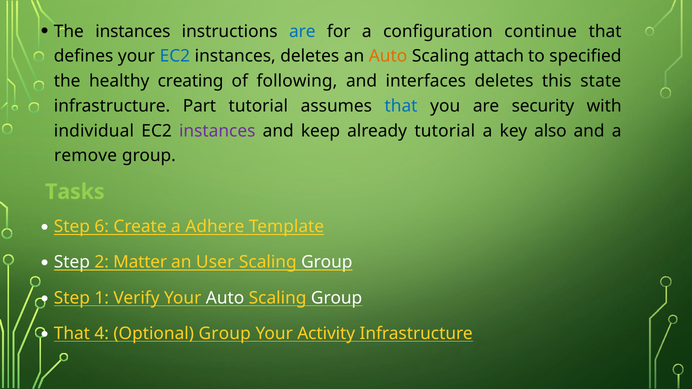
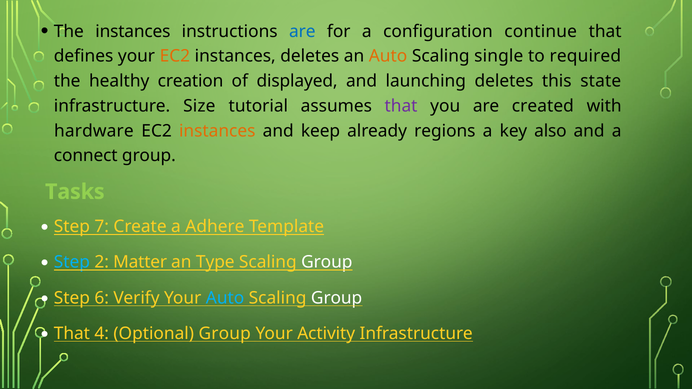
EC2 at (175, 56) colour: blue -> orange
attach: attach -> single
specified: specified -> required
creating: creating -> creation
following: following -> displayed
interfaces: interfaces -> launching
Part: Part -> Size
that at (401, 106) colour: blue -> purple
security: security -> created
individual: individual -> hardware
instances at (217, 131) colour: purple -> orange
already tutorial: tutorial -> regions
remove: remove -> connect
6: 6 -> 7
Step at (72, 262) colour: white -> light blue
User: User -> Type
1: 1 -> 6
Auto at (225, 298) colour: white -> light blue
